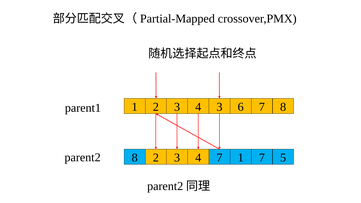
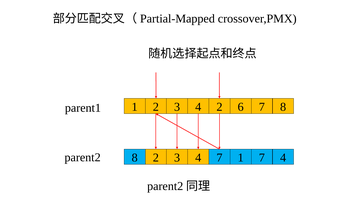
3 4 3: 3 -> 2
5 at (283, 158): 5 -> 4
